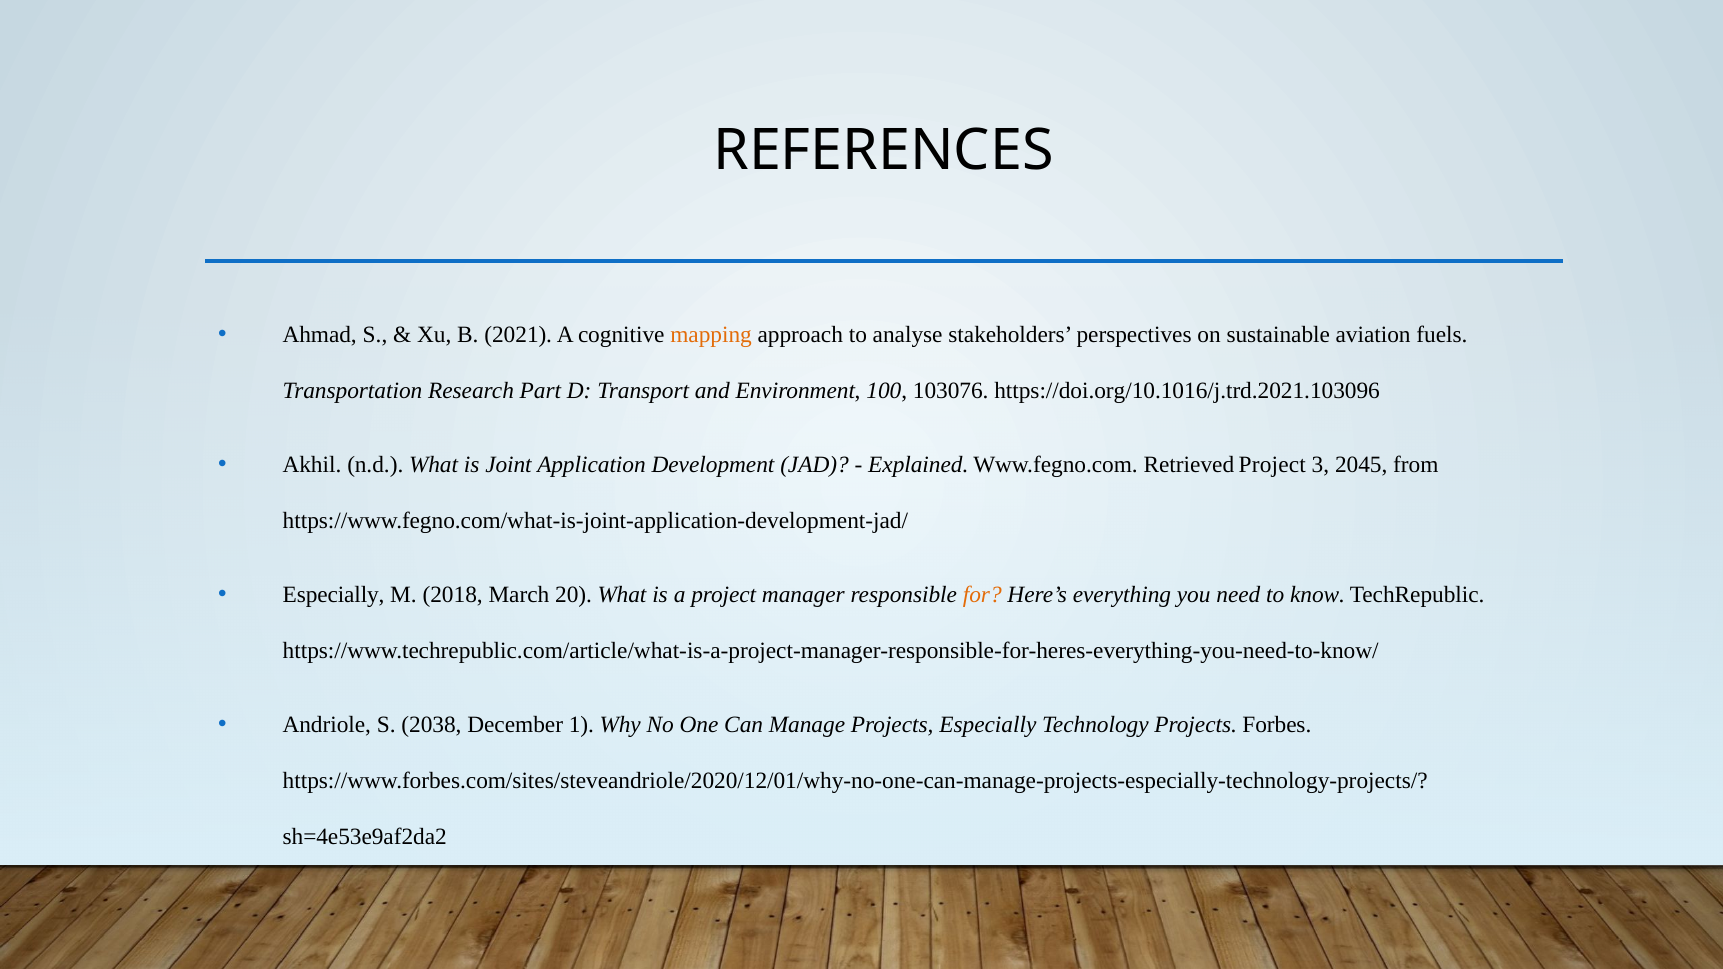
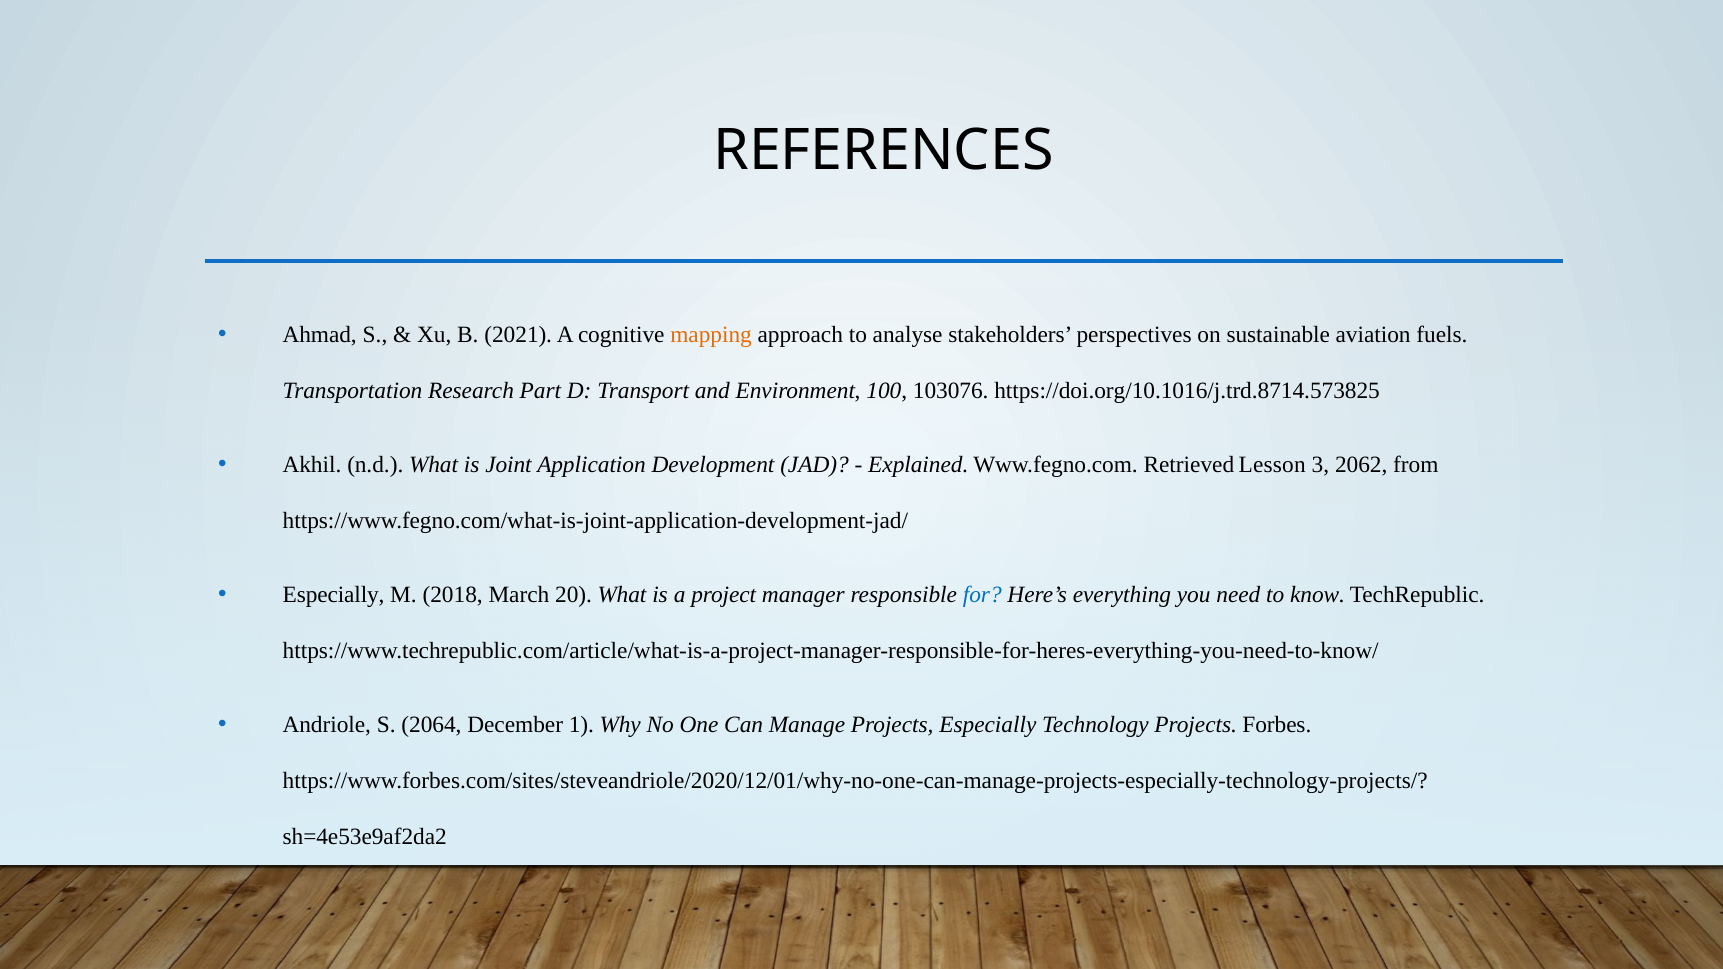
https://doi.org/10.1016/j.trd.2021.103096: https://doi.org/10.1016/j.trd.2021.103096 -> https://doi.org/10.1016/j.trd.8714.573825
Retrieved Project: Project -> Lesson
2045: 2045 -> 2062
for colour: orange -> blue
2038: 2038 -> 2064
